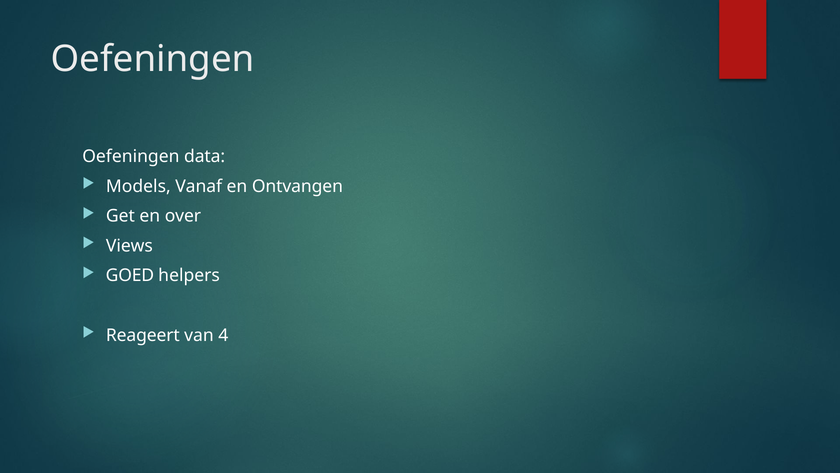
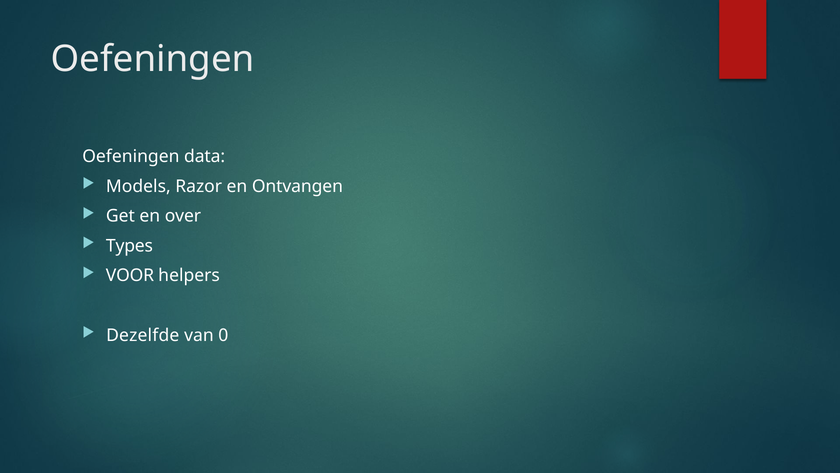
Vanaf: Vanaf -> Razor
Views: Views -> Types
GOED: GOED -> VOOR
Reageert: Reageert -> Dezelfde
4: 4 -> 0
